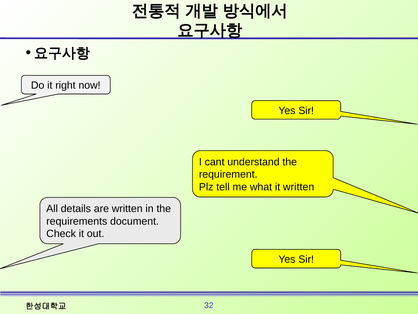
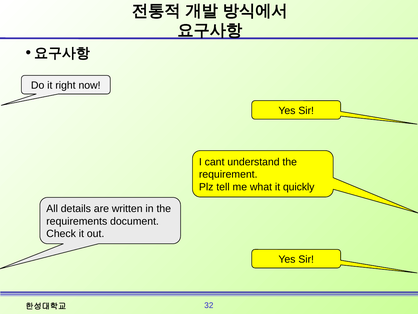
it written: written -> quickly
